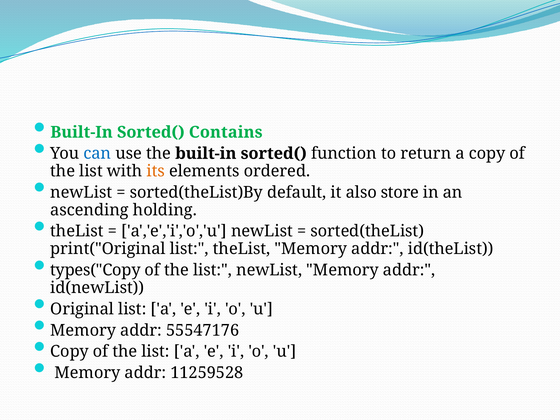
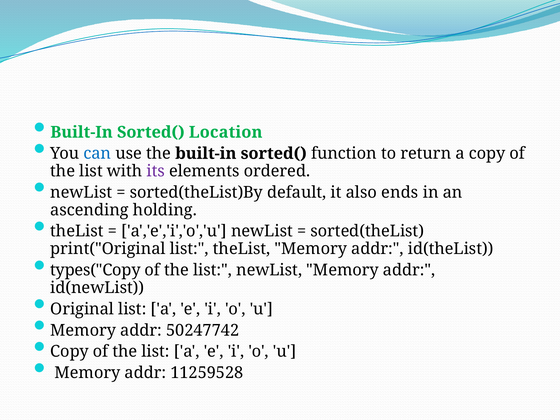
Contains: Contains -> Location
its colour: orange -> purple
store: store -> ends
55547176: 55547176 -> 50247742
